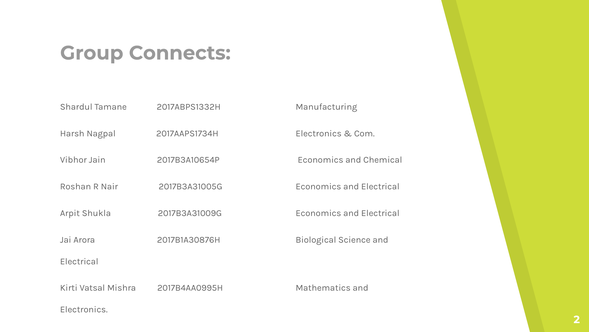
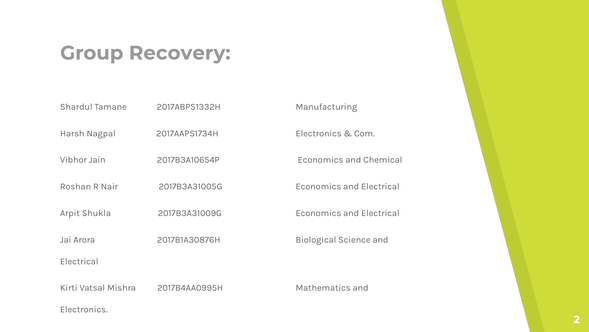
Connects: Connects -> Recovery
